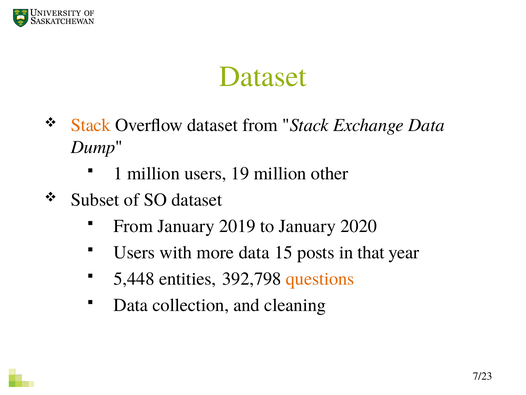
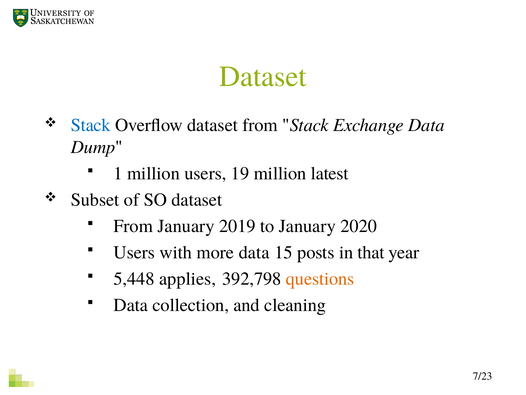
Stack at (91, 125) colour: orange -> blue
other: other -> latest
entities: entities -> applies
